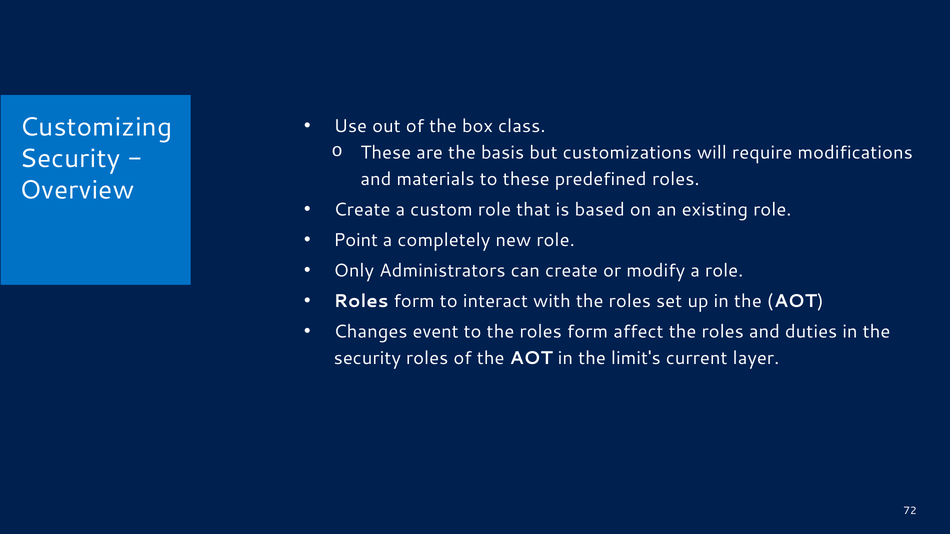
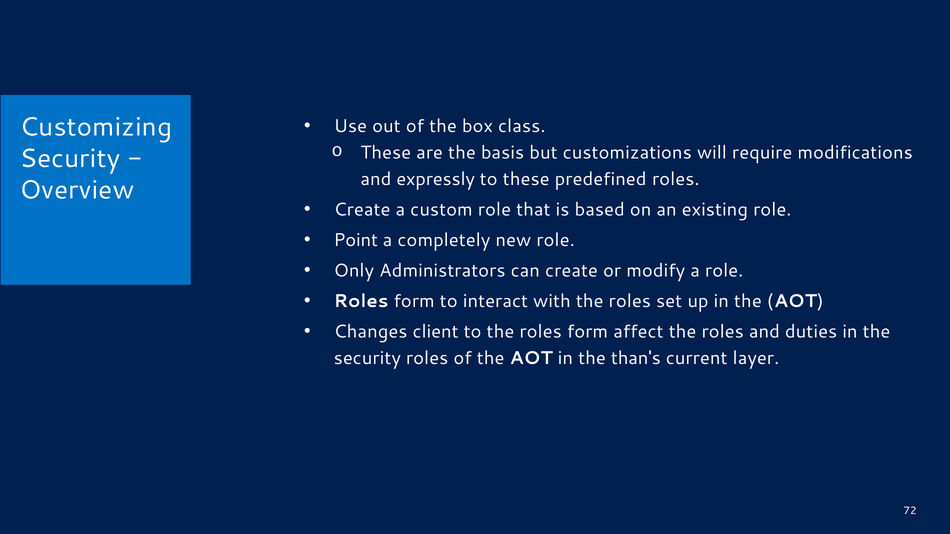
materials: materials -> expressly
event: event -> client
limit's: limit's -> than's
